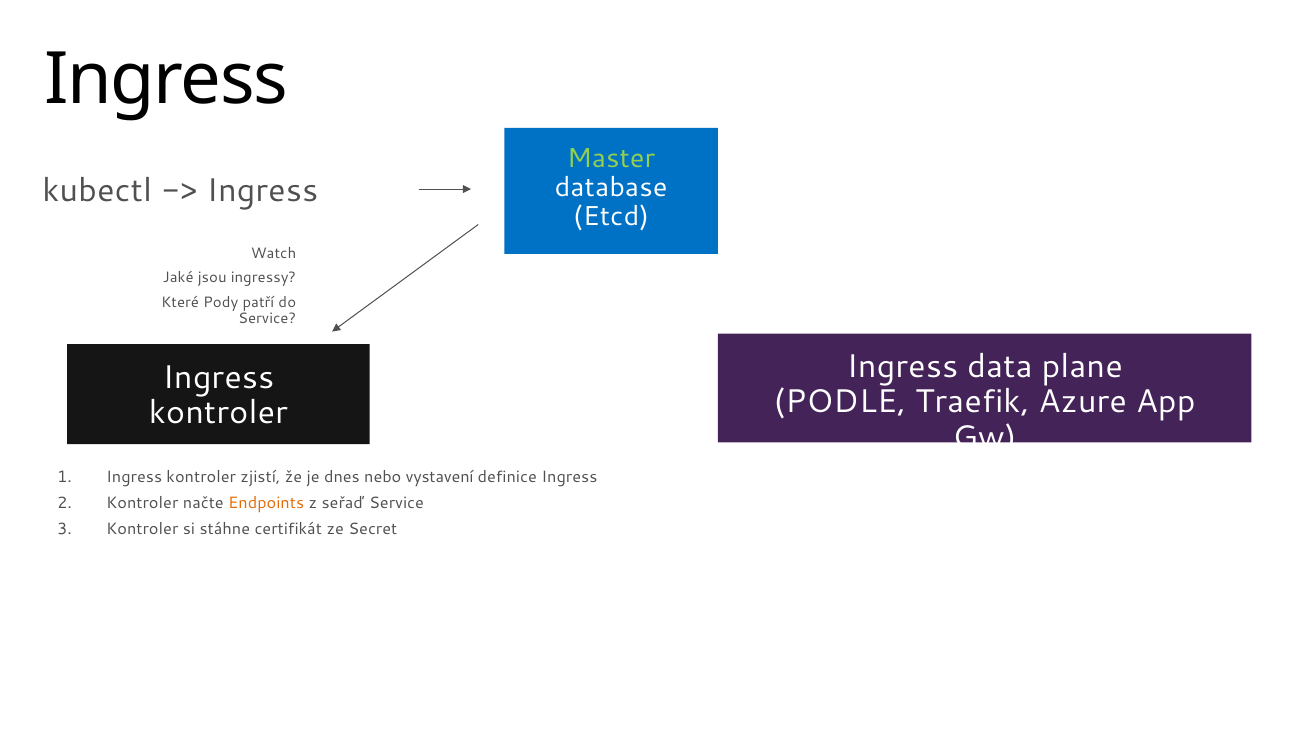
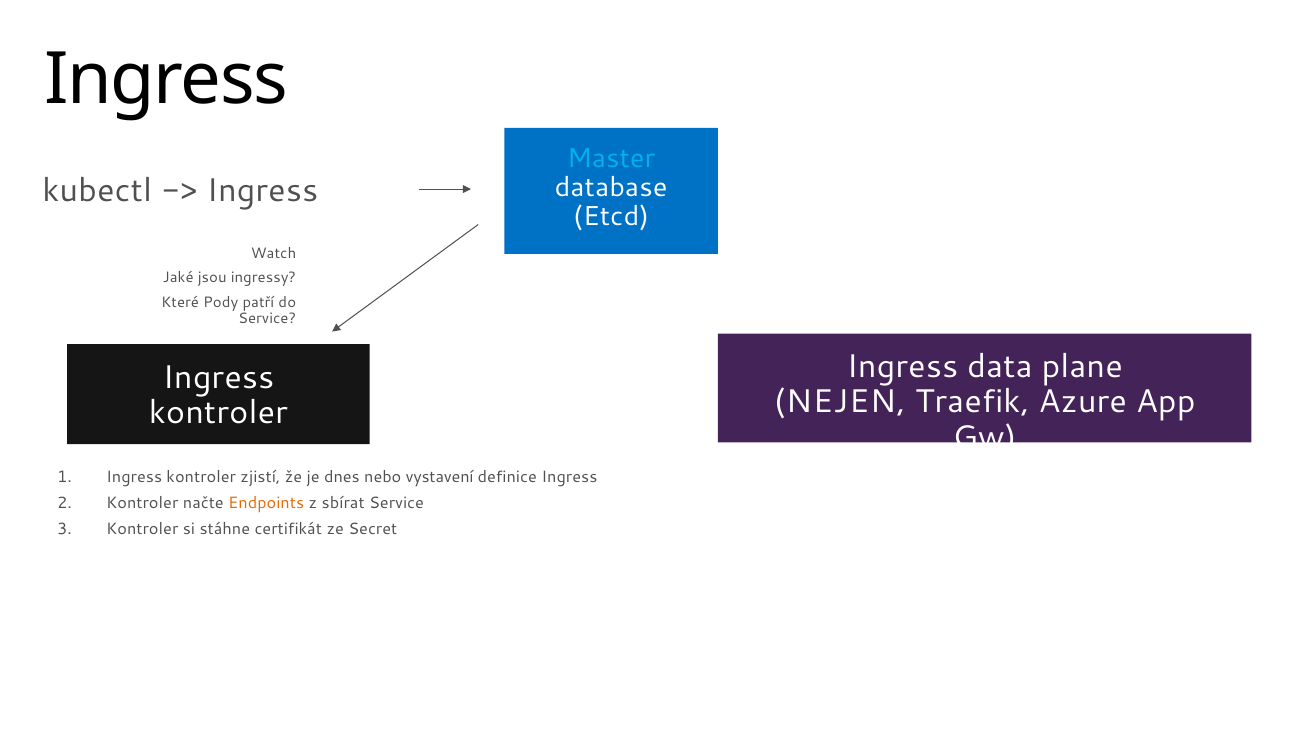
Master colour: light green -> light blue
PODLE: PODLE -> NEJEN
seřaď: seřaď -> sbírat
